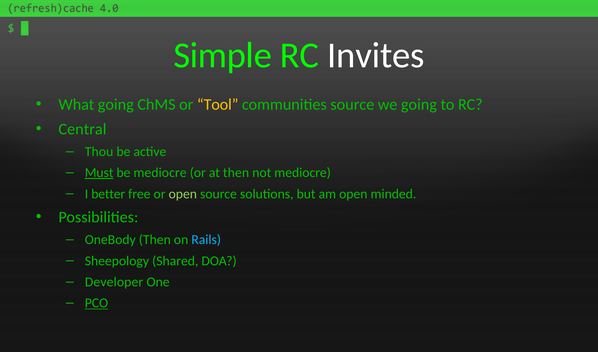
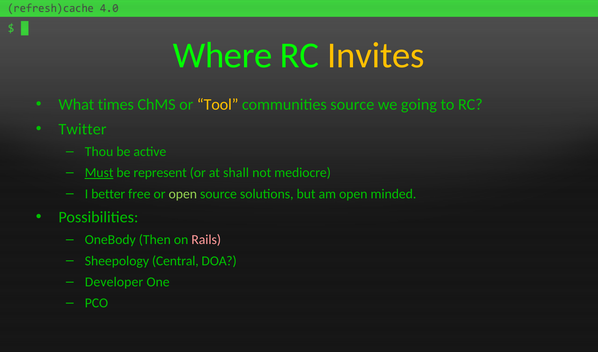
Simple: Simple -> Where
Invites colour: white -> yellow
What going: going -> times
Central: Central -> Twitter
be mediocre: mediocre -> represent
at then: then -> shall
Rails colour: light blue -> pink
Shared: Shared -> Central
PCO underline: present -> none
